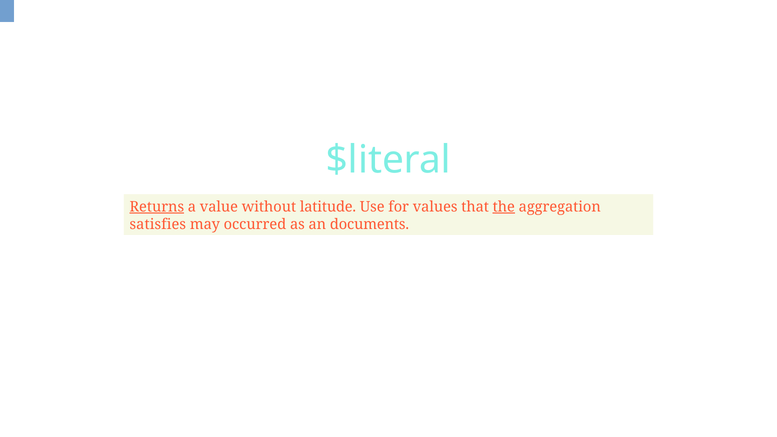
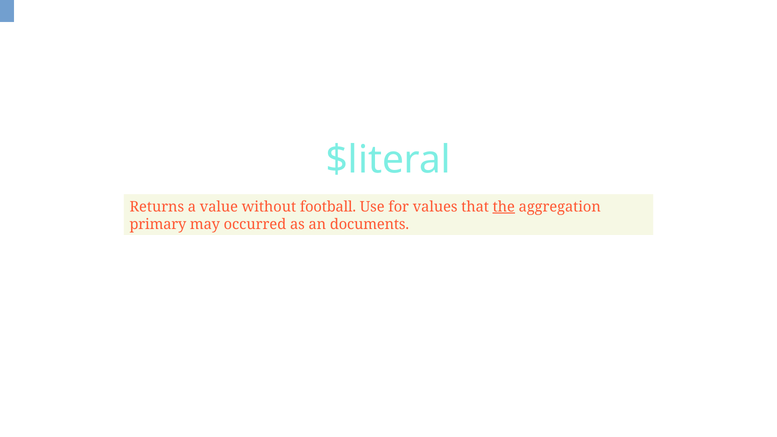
Returns underline: present -> none
latitude: latitude -> football
satisfies: satisfies -> primary
